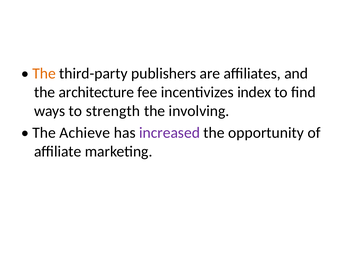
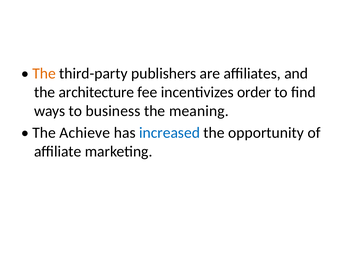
index: index -> order
strength: strength -> business
involving: involving -> meaning
increased colour: purple -> blue
